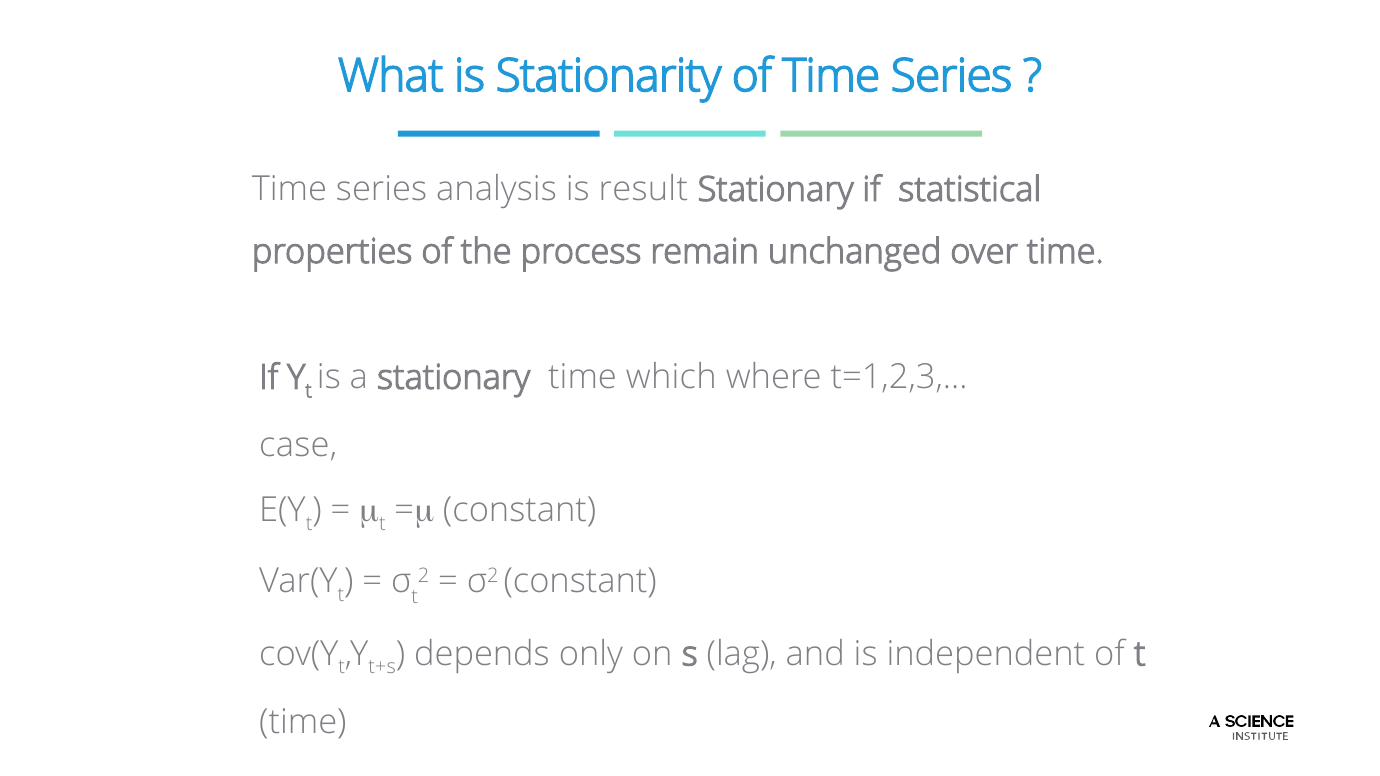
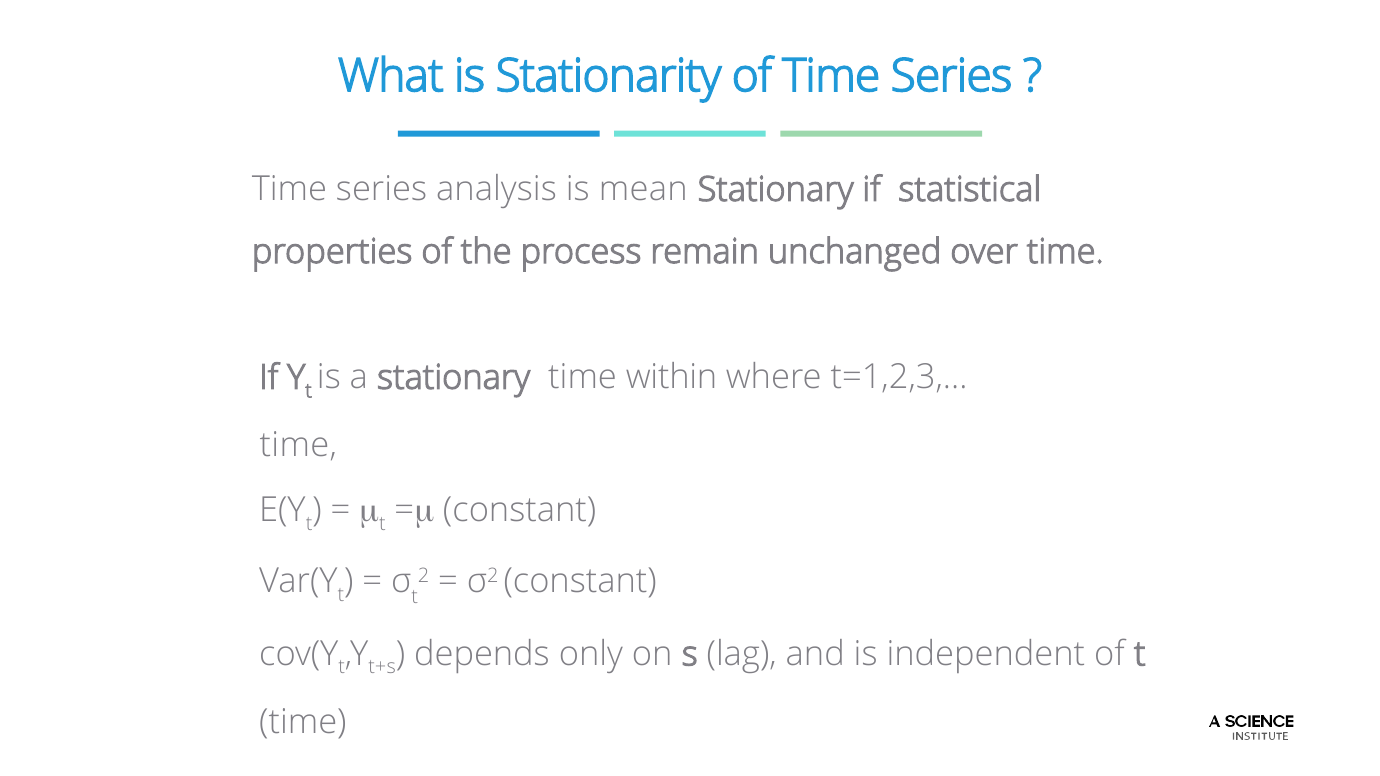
result: result -> mean
which: which -> within
case at (298, 445): case -> time
